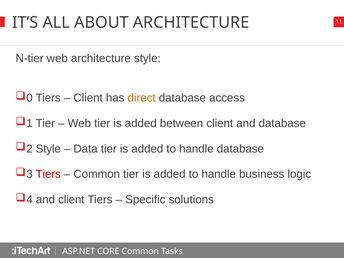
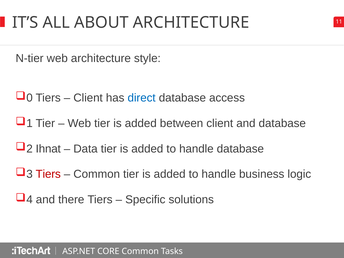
direct colour: orange -> blue
Style at (48, 149): Style -> Ihnat
and client: client -> there
